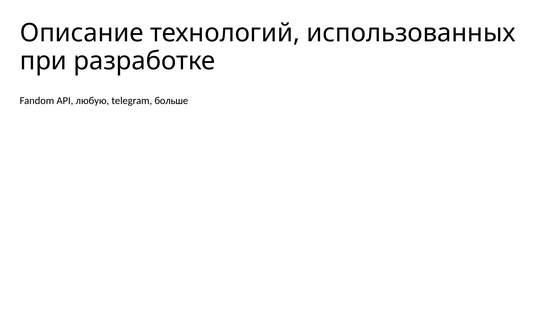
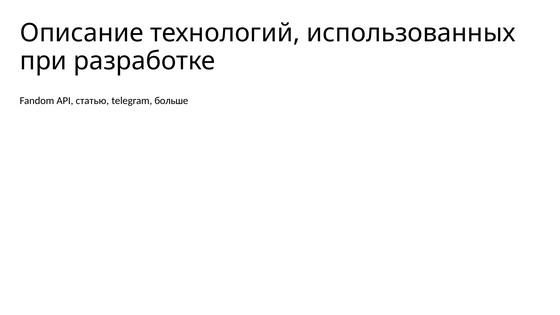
любую: любую -> статью
